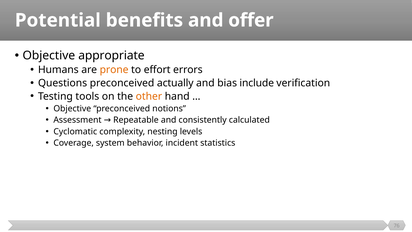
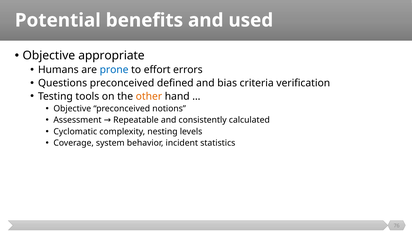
offer: offer -> used
prone colour: orange -> blue
actually: actually -> defined
include: include -> criteria
